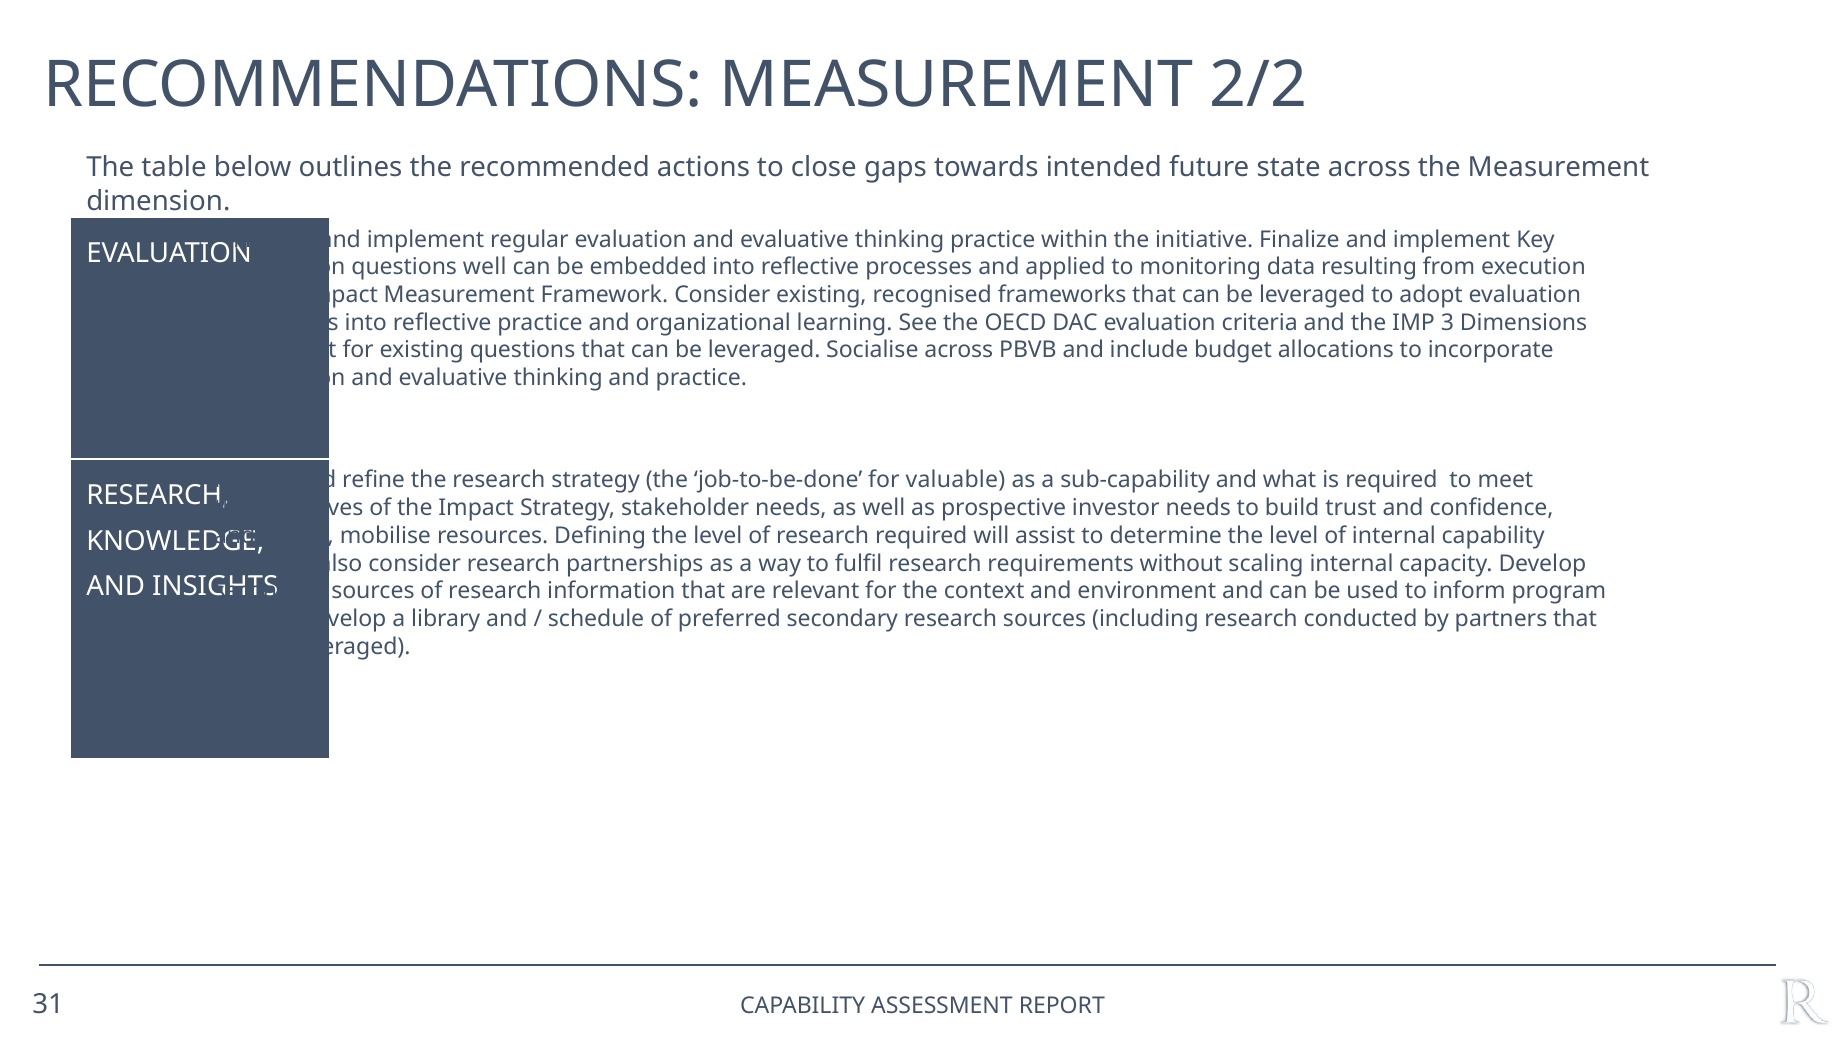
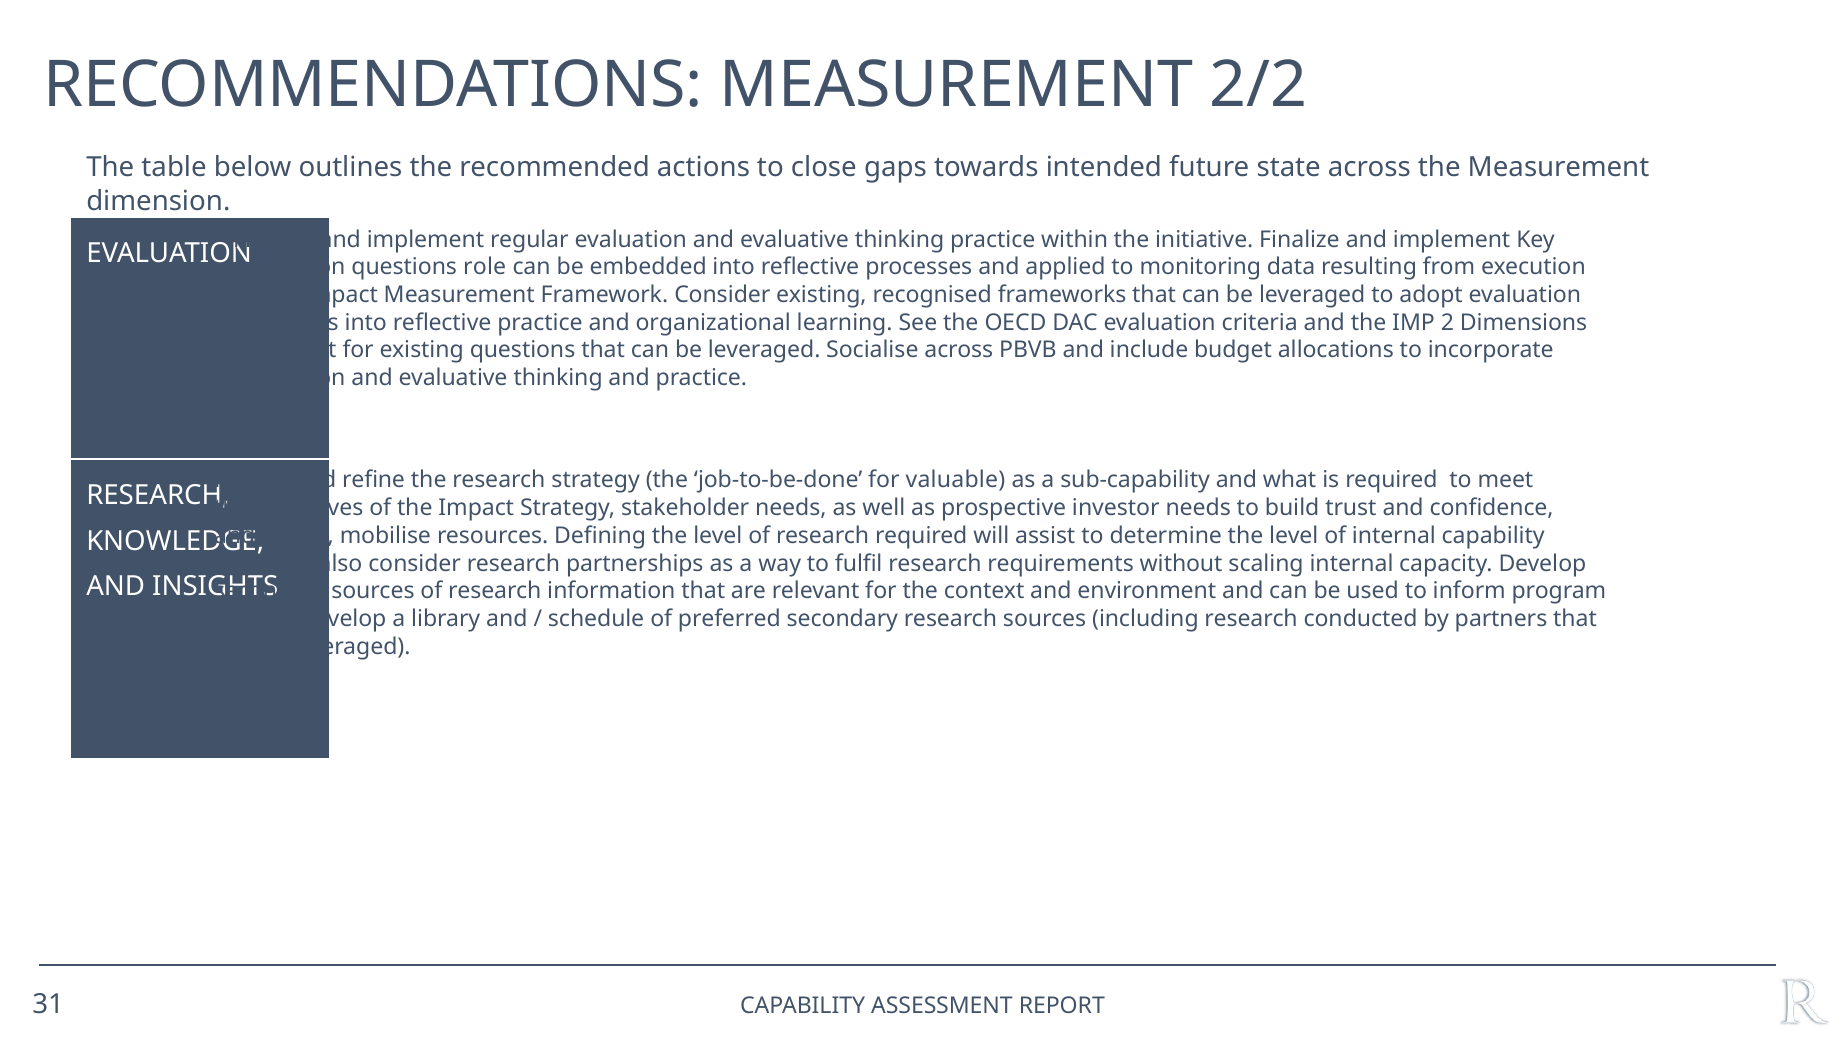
questions well: well -> role
3: 3 -> 2
